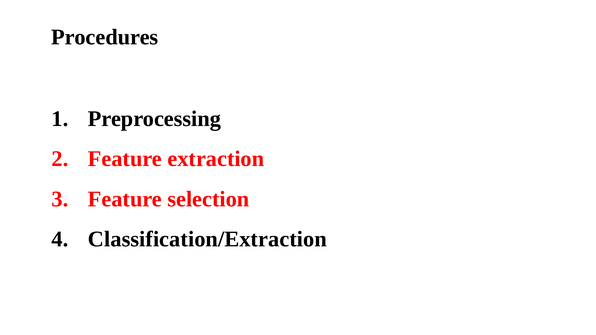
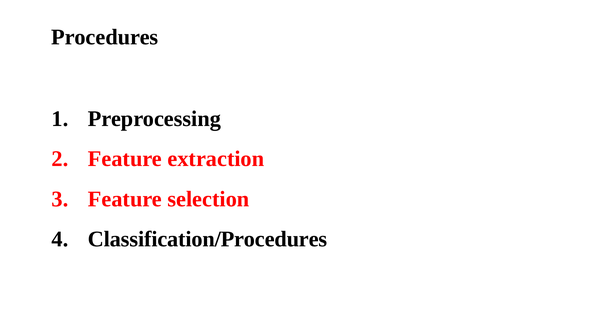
Classification/Extraction: Classification/Extraction -> Classification/Procedures
